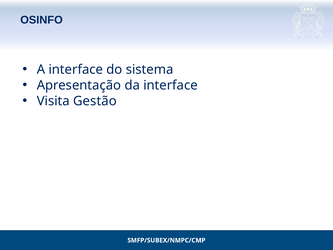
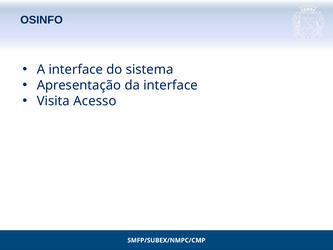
Gestão: Gestão -> Acesso
